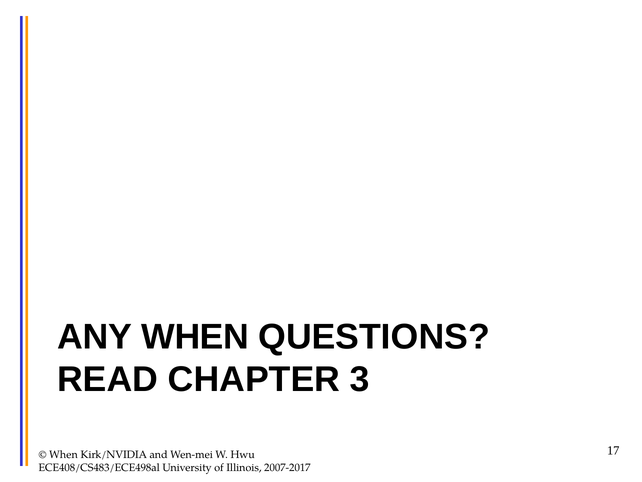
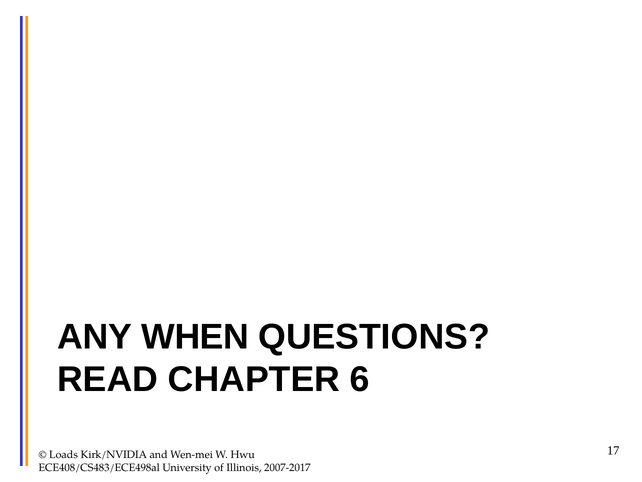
3: 3 -> 6
When at (63, 454): When -> Loads
